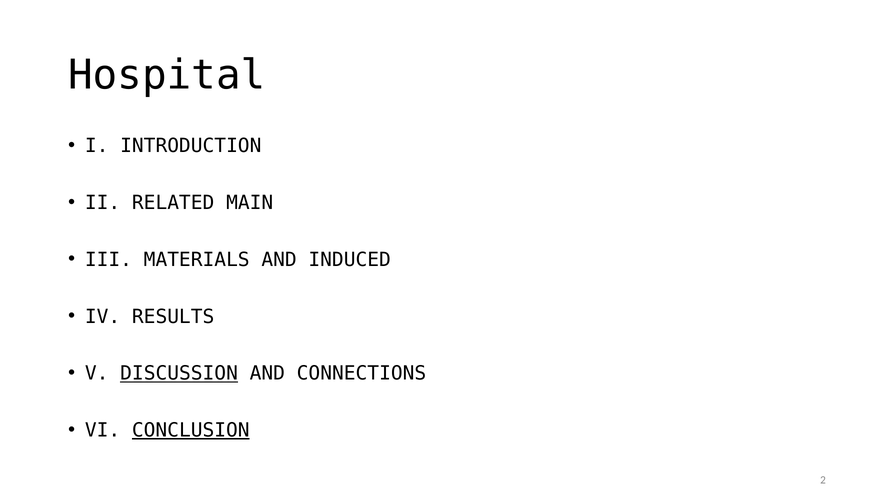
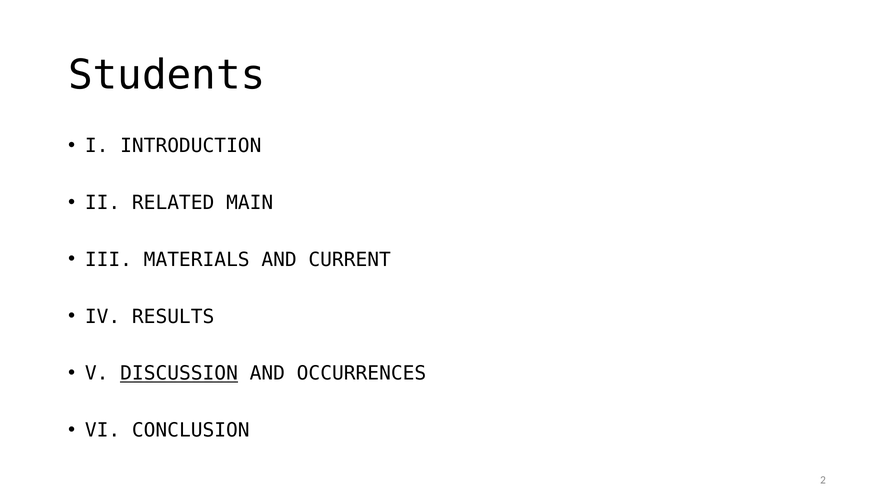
Hospital: Hospital -> Students
INDUCED: INDUCED -> CURRENT
CONNECTIONS: CONNECTIONS -> OCCURRENCES
CONCLUSION underline: present -> none
